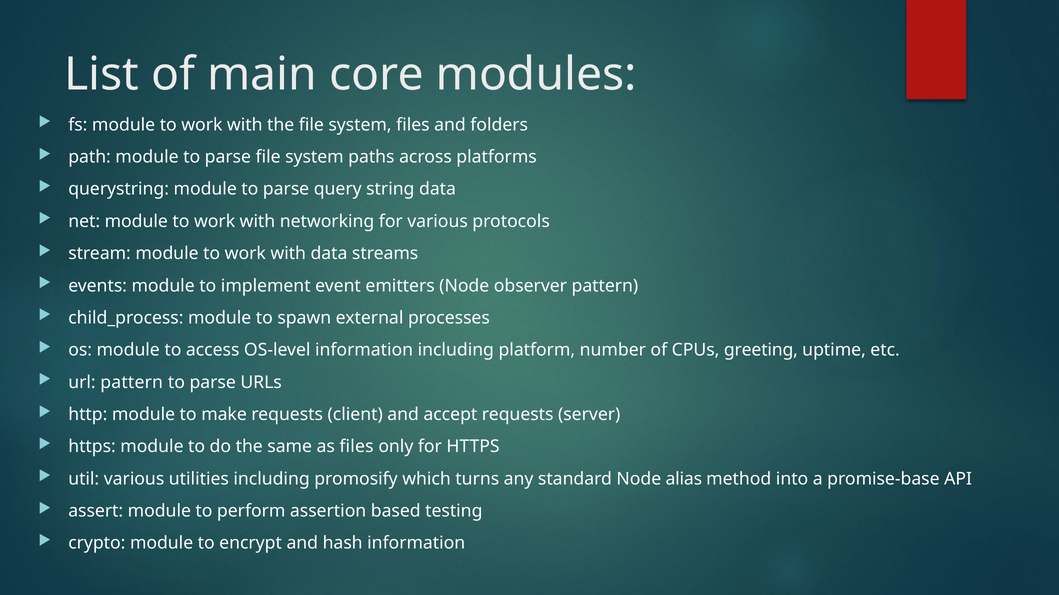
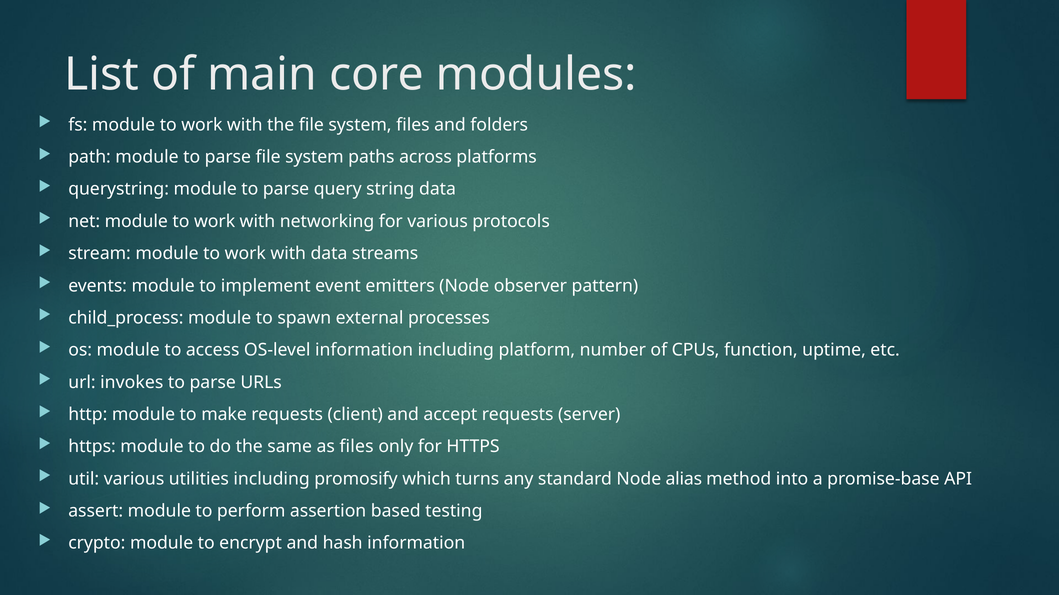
greeting: greeting -> function
url pattern: pattern -> invokes
